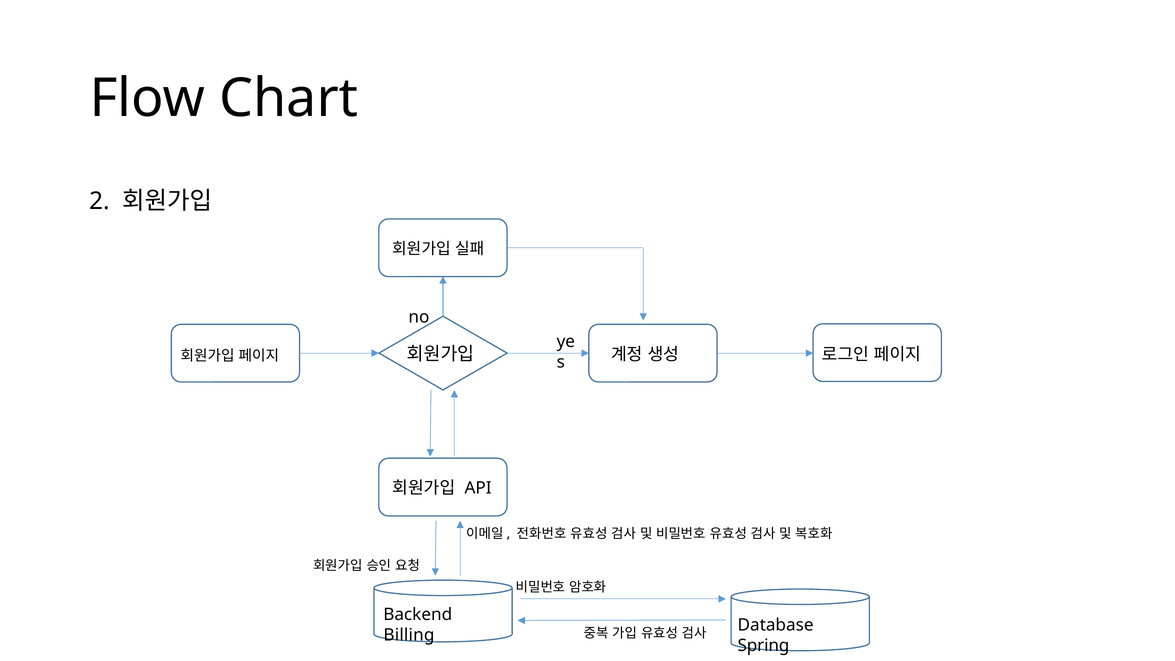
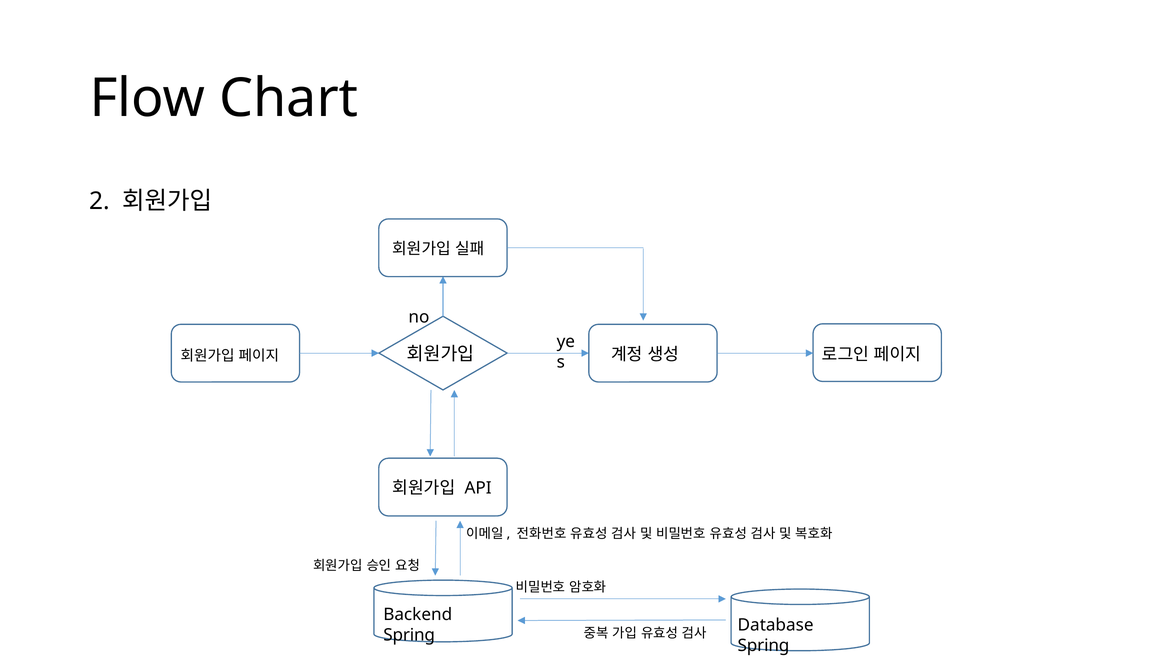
Billing at (409, 635): Billing -> Spring
